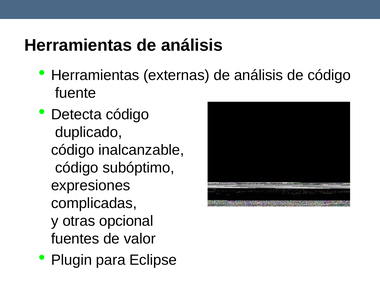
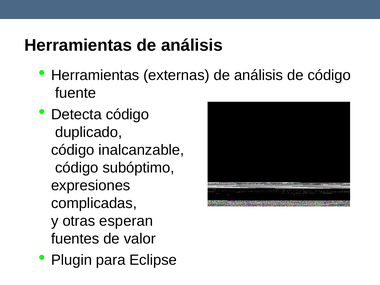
opcional: opcional -> esperan
